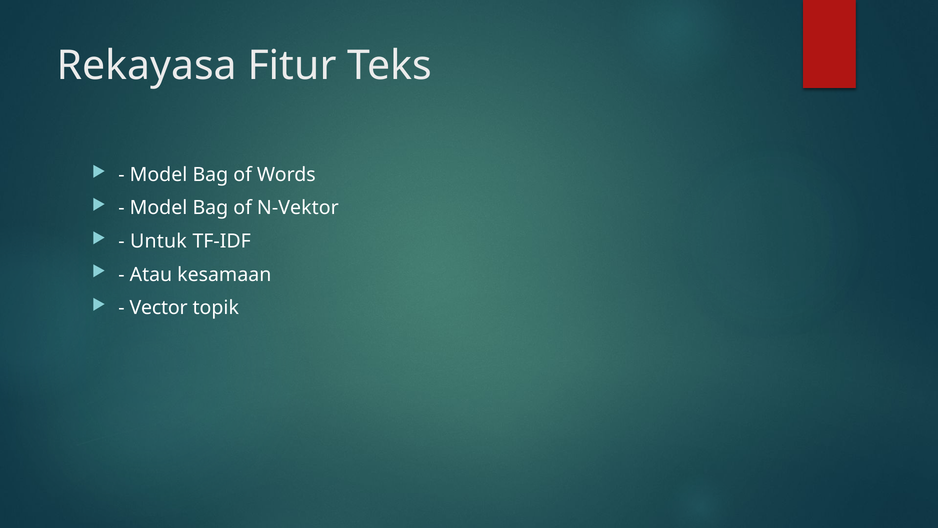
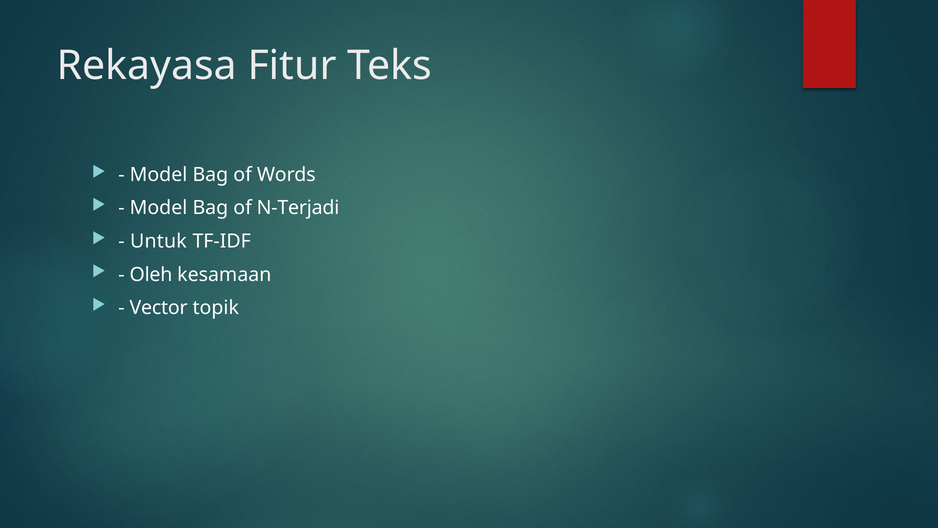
N-Vektor: N-Vektor -> N-Terjadi
Atau: Atau -> Oleh
